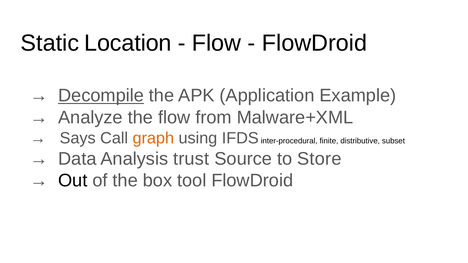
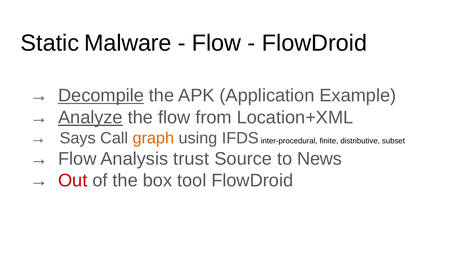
Location: Location -> Malware
Analyze underline: none -> present
Malware+XML: Malware+XML -> Location+XML
Data at (77, 159): Data -> Flow
Store: Store -> News
Out colour: black -> red
